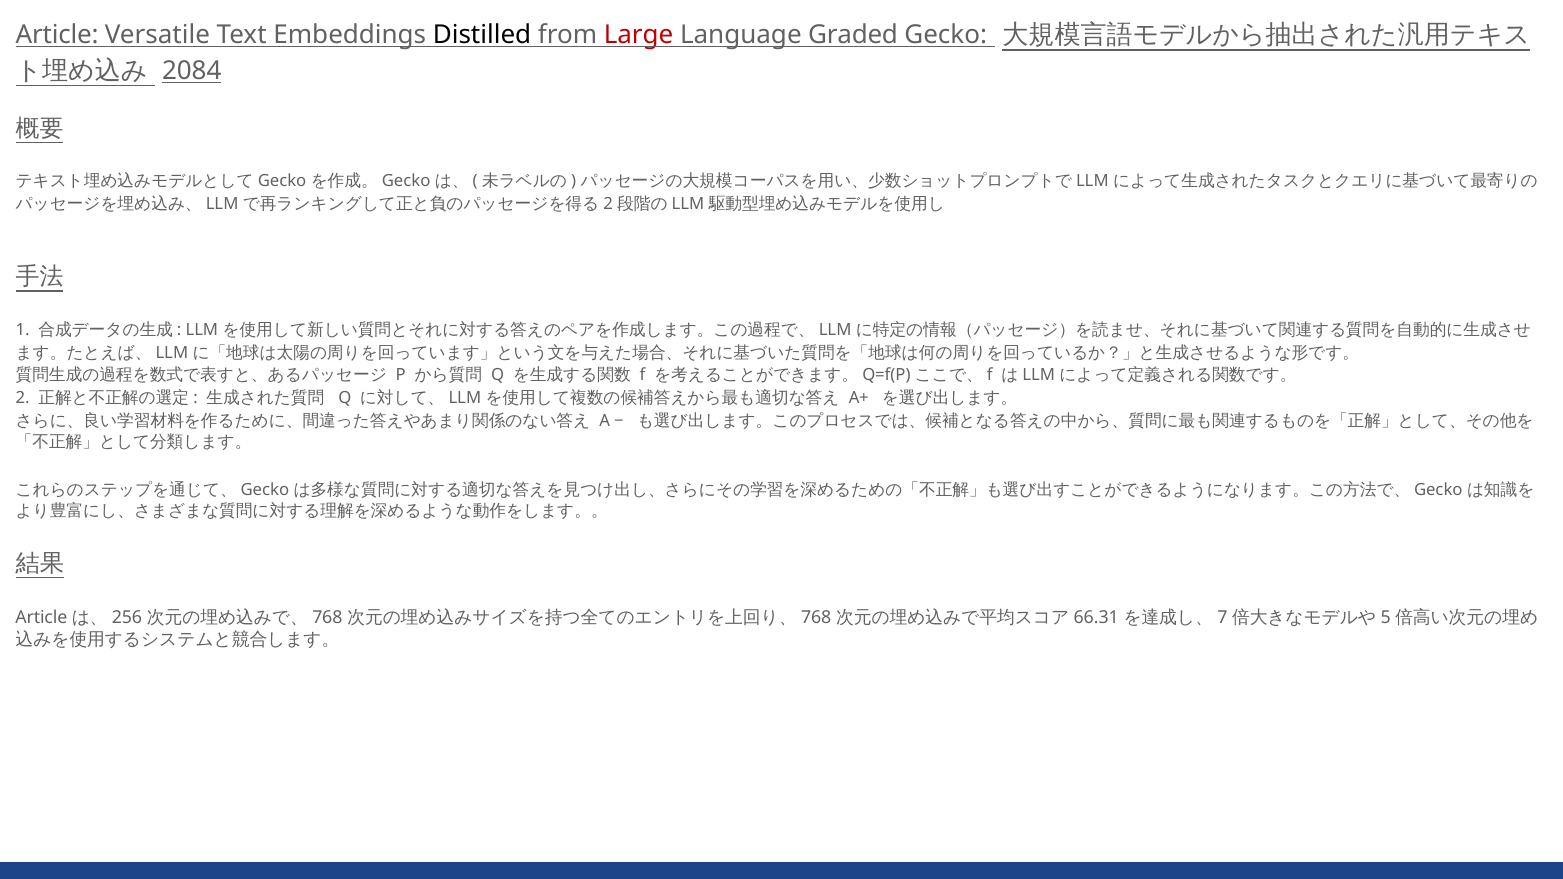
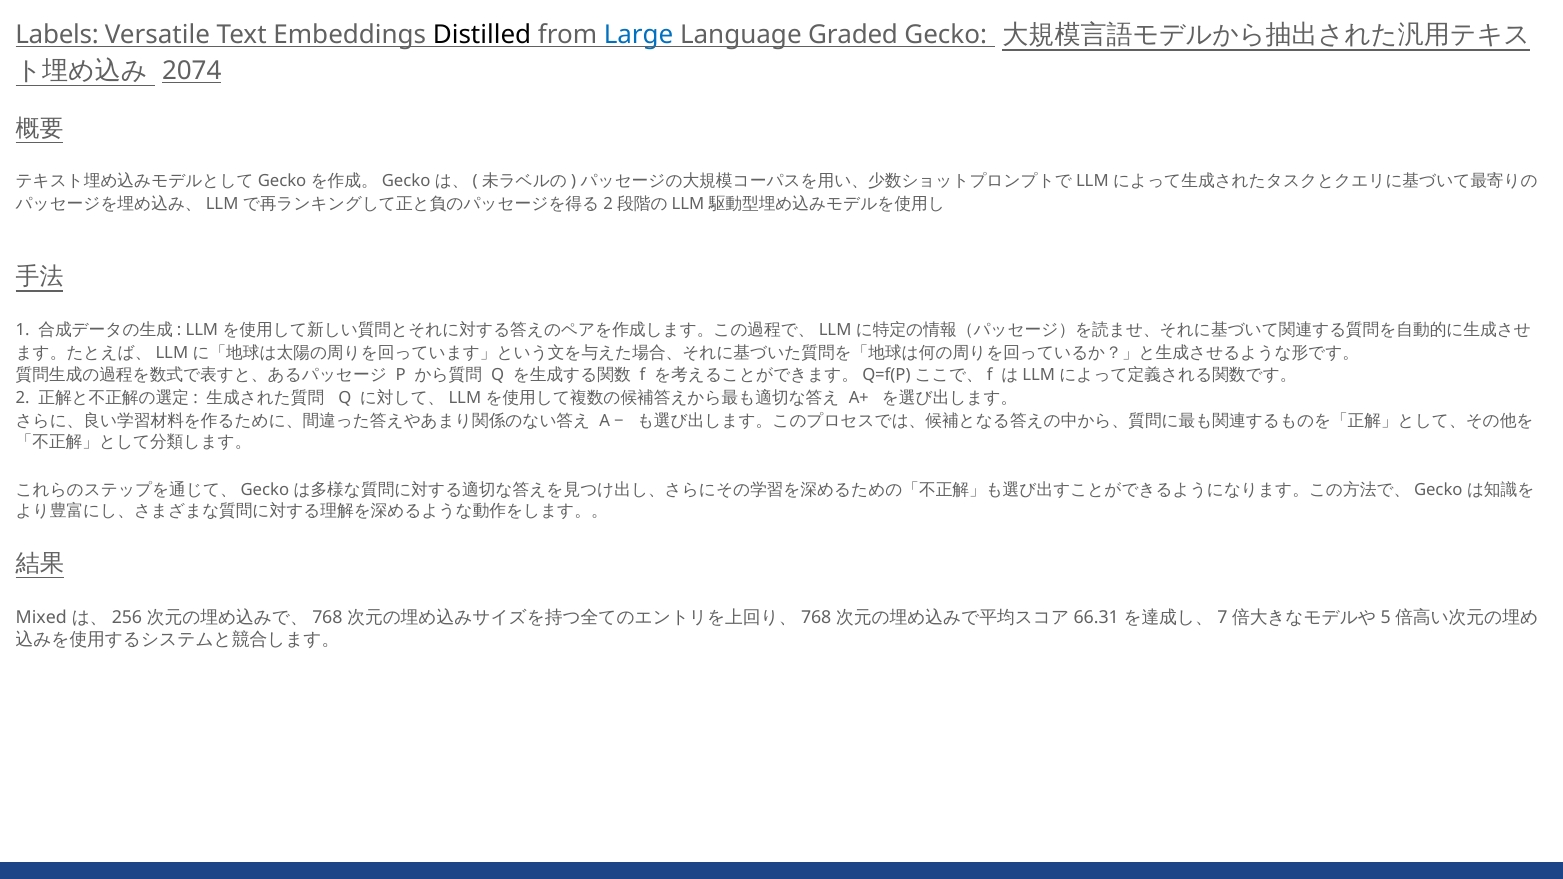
Article at (57, 35): Article -> Labels
Large colour: red -> blue
2084: 2084 -> 2074
Article at (41, 618): Article -> Mixed
